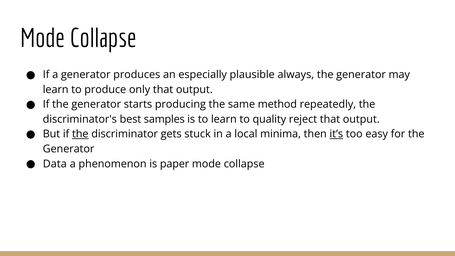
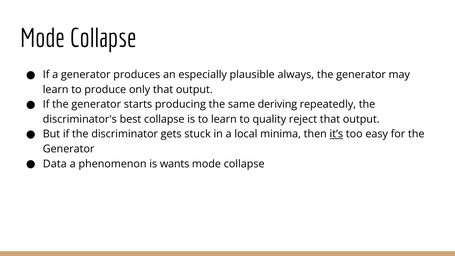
method: method -> deriving
best samples: samples -> collapse
the at (80, 134) underline: present -> none
paper: paper -> wants
